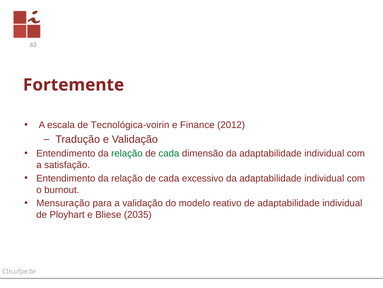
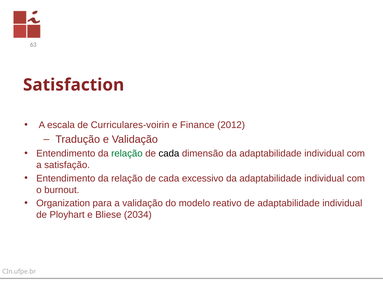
Fortemente: Fortemente -> Satisfaction
Tecnológica-voirin: Tecnológica-voirin -> Curriculares-voirin
cada at (169, 153) colour: green -> black
Mensuração: Mensuração -> Organization
2035: 2035 -> 2034
